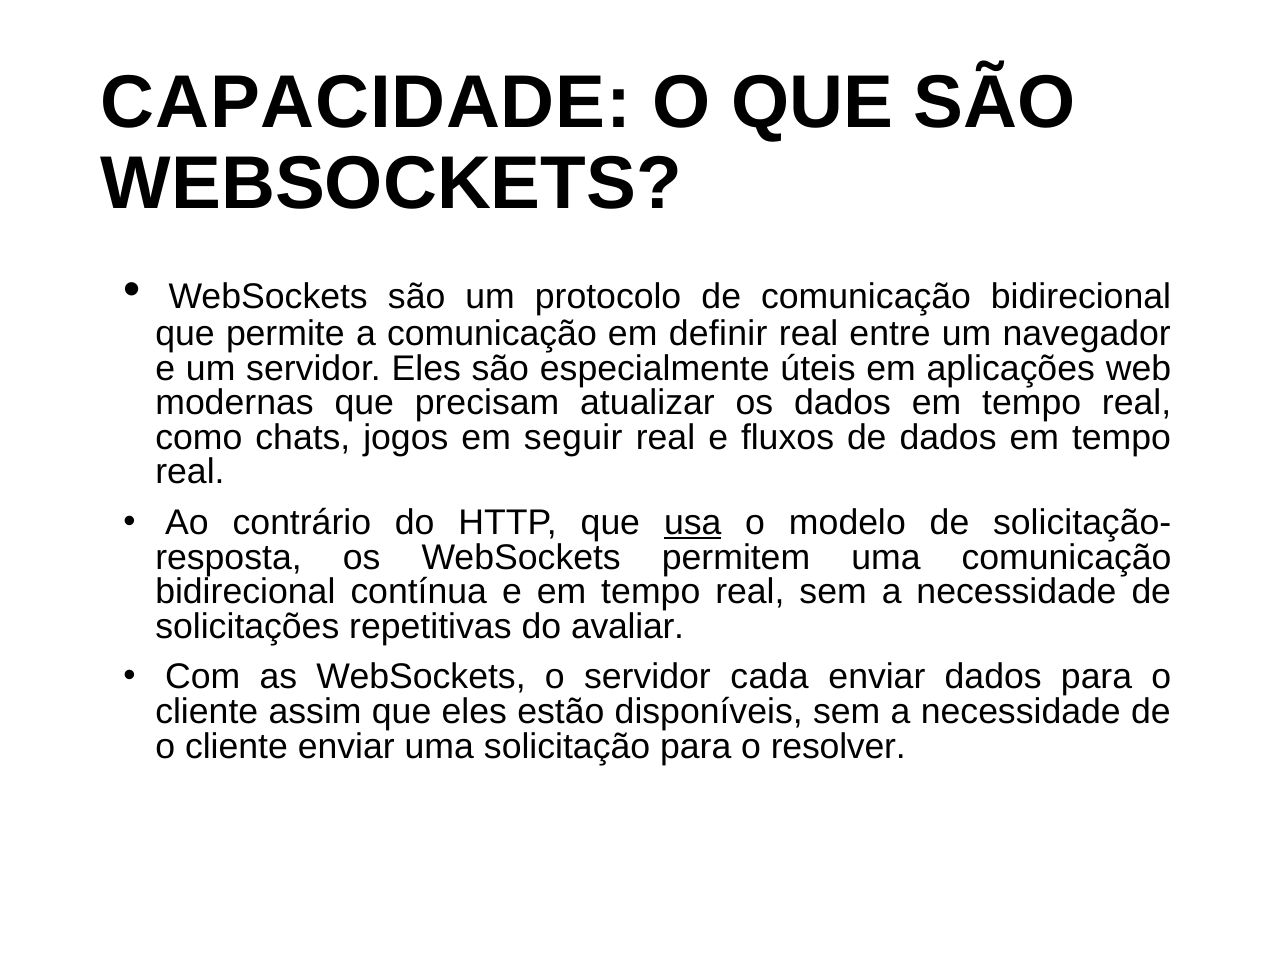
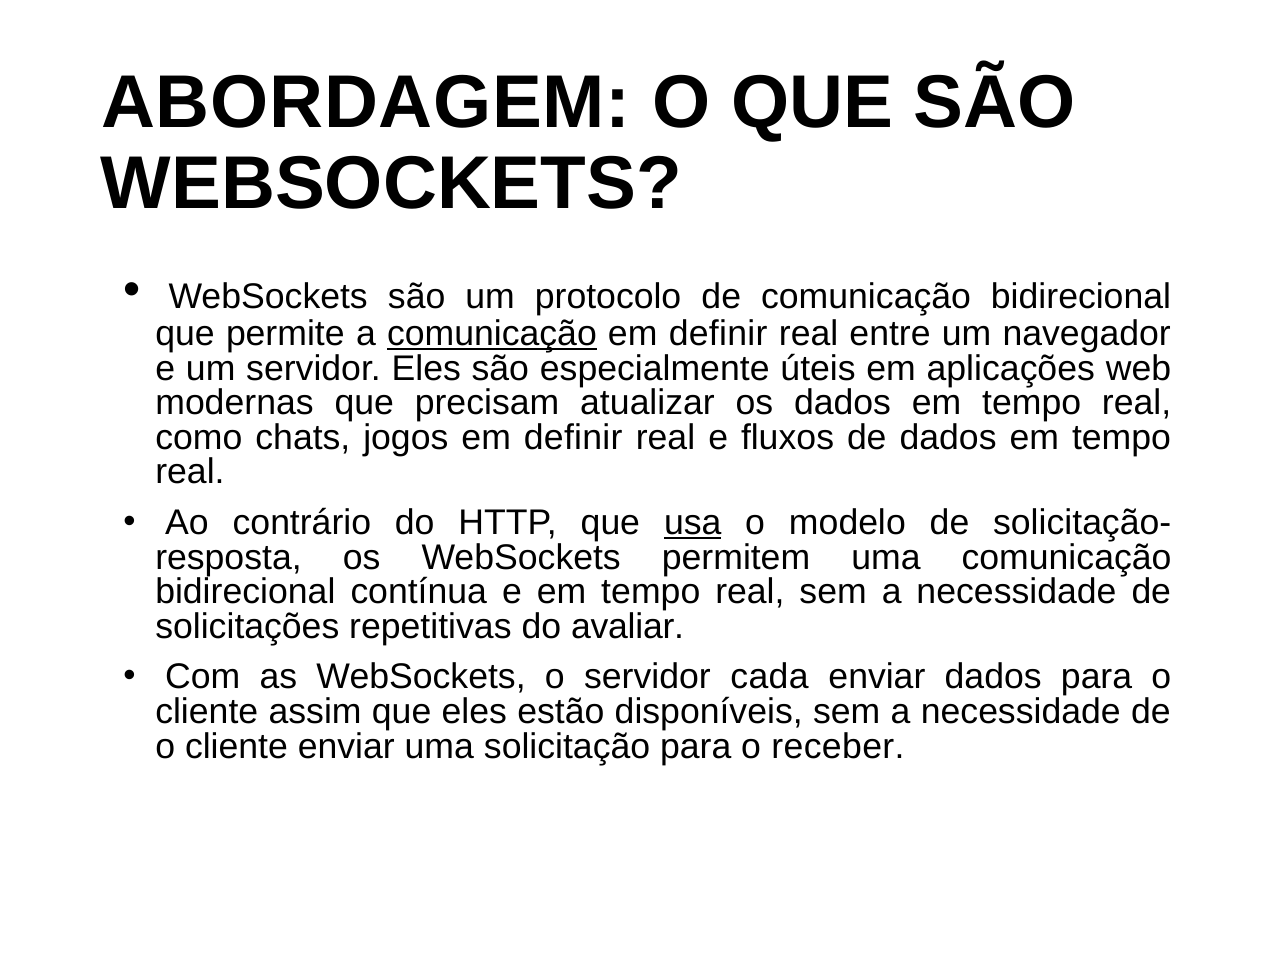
CAPACIDADE: CAPACIDADE -> ABORDAGEM
comunicação at (492, 334) underline: none -> present
jogos em seguir: seguir -> definir
resolver: resolver -> receber
